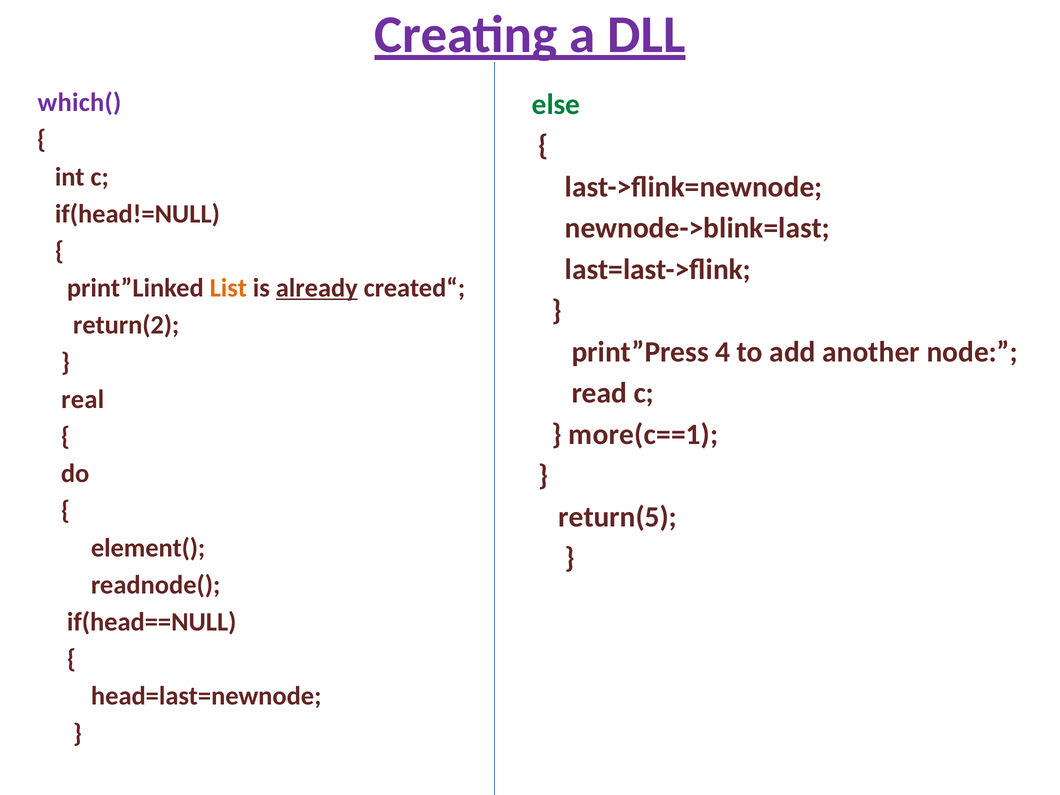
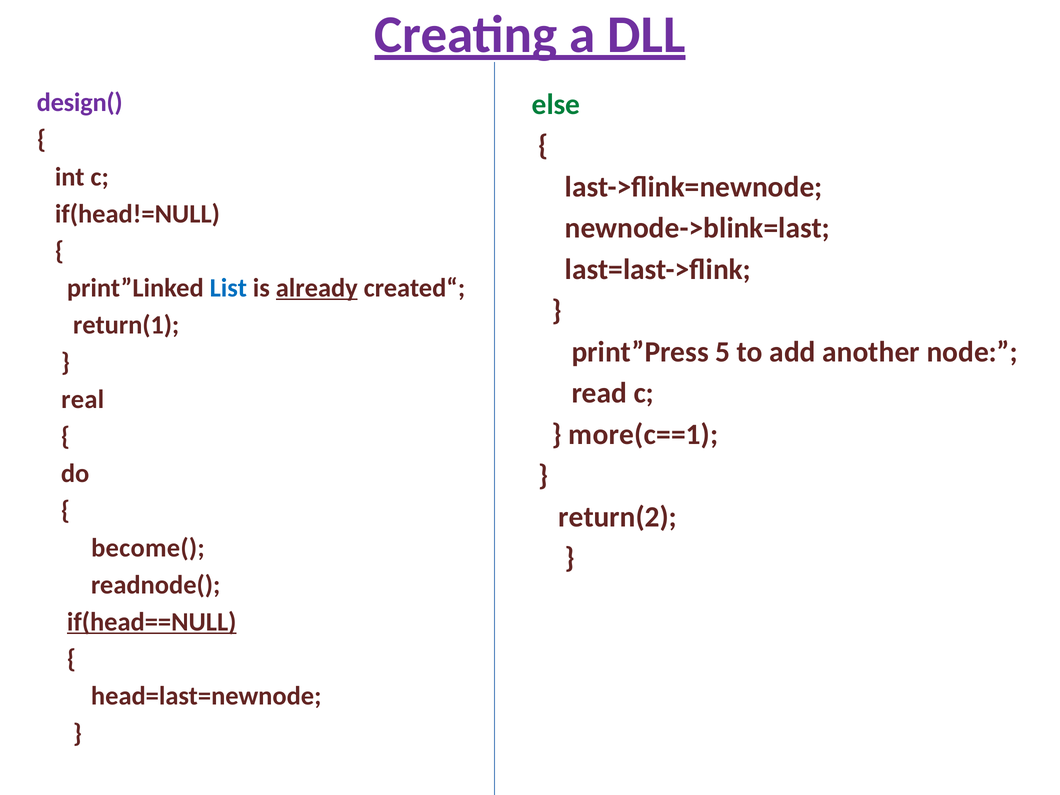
which(: which( -> design(
List colour: orange -> blue
return(2: return(2 -> return(1
4: 4 -> 5
return(5: return(5 -> return(2
element(: element( -> become(
if(head==NULL underline: none -> present
